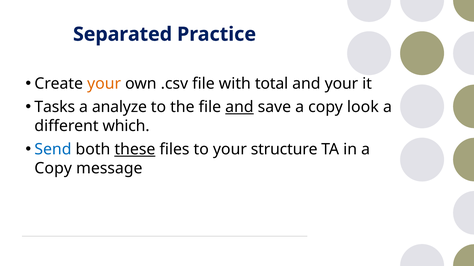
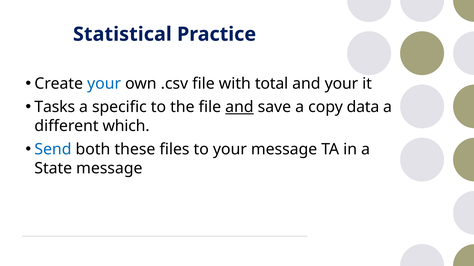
Separated: Separated -> Statistical
your at (104, 84) colour: orange -> blue
analyze: analyze -> specific
look: look -> data
these underline: present -> none
your structure: structure -> message
Copy at (53, 169): Copy -> State
